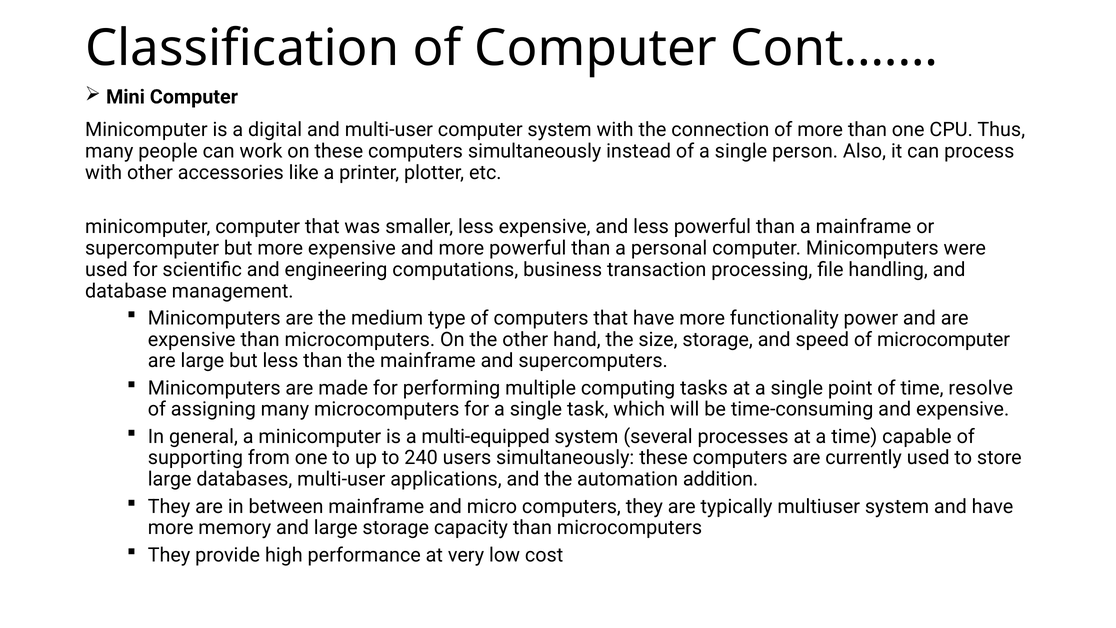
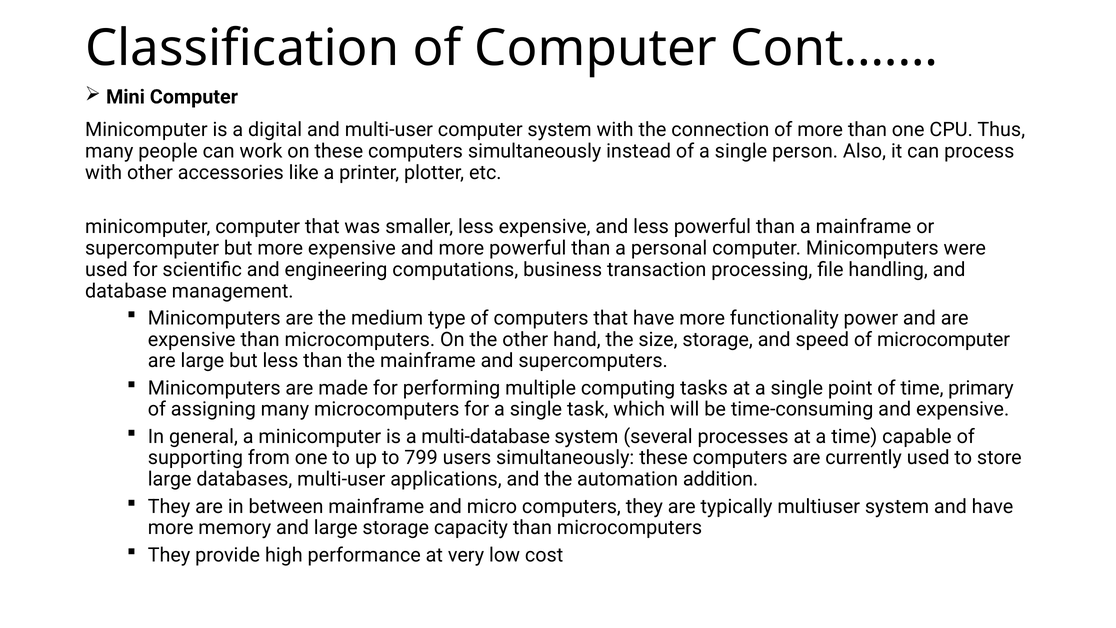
resolve: resolve -> primary
multi-equipped: multi-equipped -> multi-database
240: 240 -> 799
